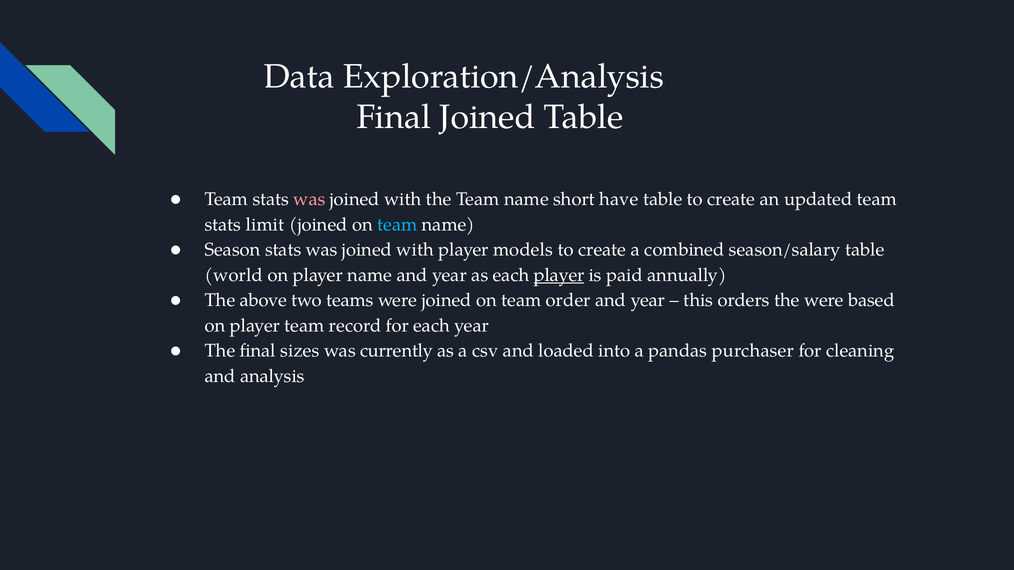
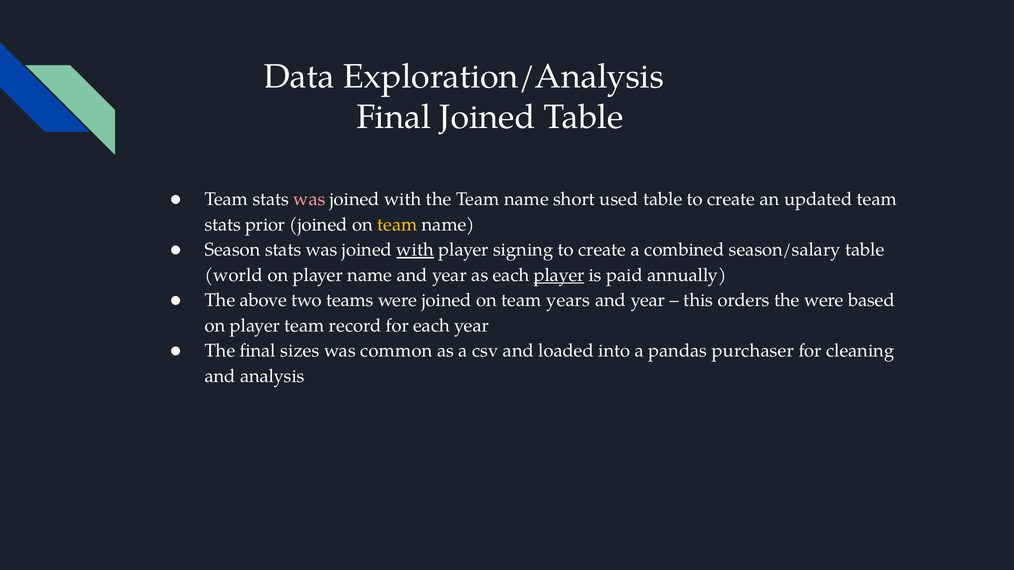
have: have -> used
limit: limit -> prior
team at (397, 225) colour: light blue -> yellow
with at (415, 250) underline: none -> present
models: models -> signing
order: order -> years
currently: currently -> common
